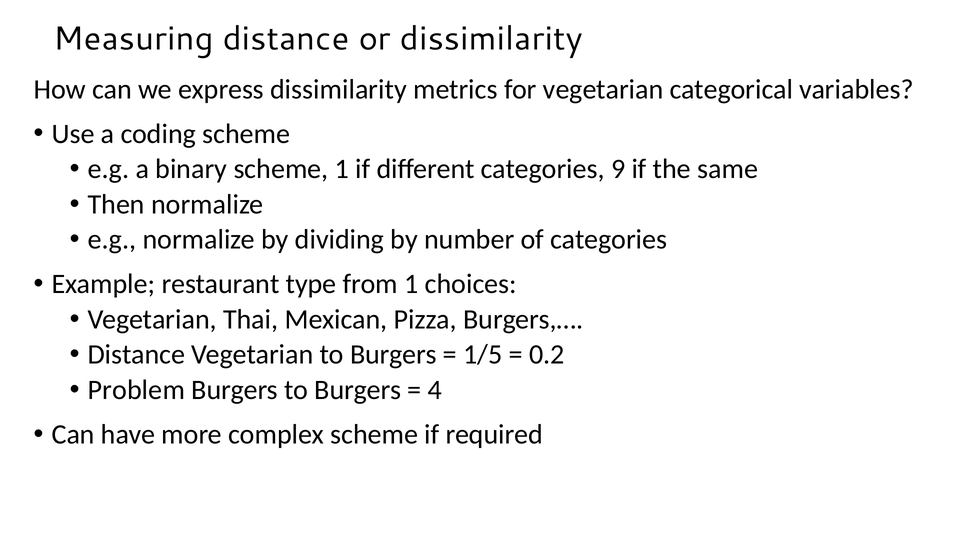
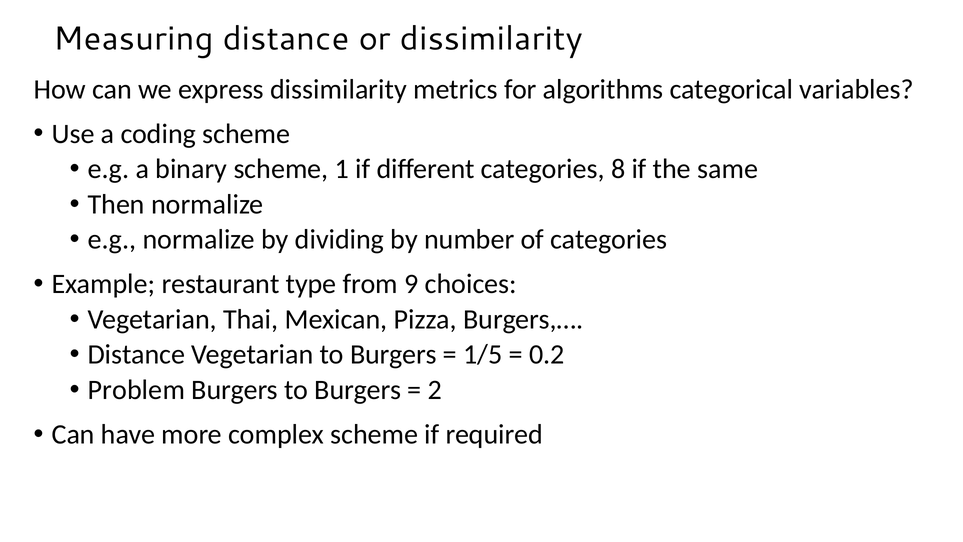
for vegetarian: vegetarian -> algorithms
9: 9 -> 8
from 1: 1 -> 9
4: 4 -> 2
